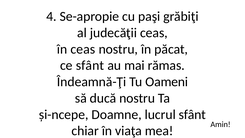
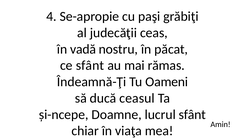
în ceas: ceas -> vadă
ducă nostru: nostru -> ceasul
